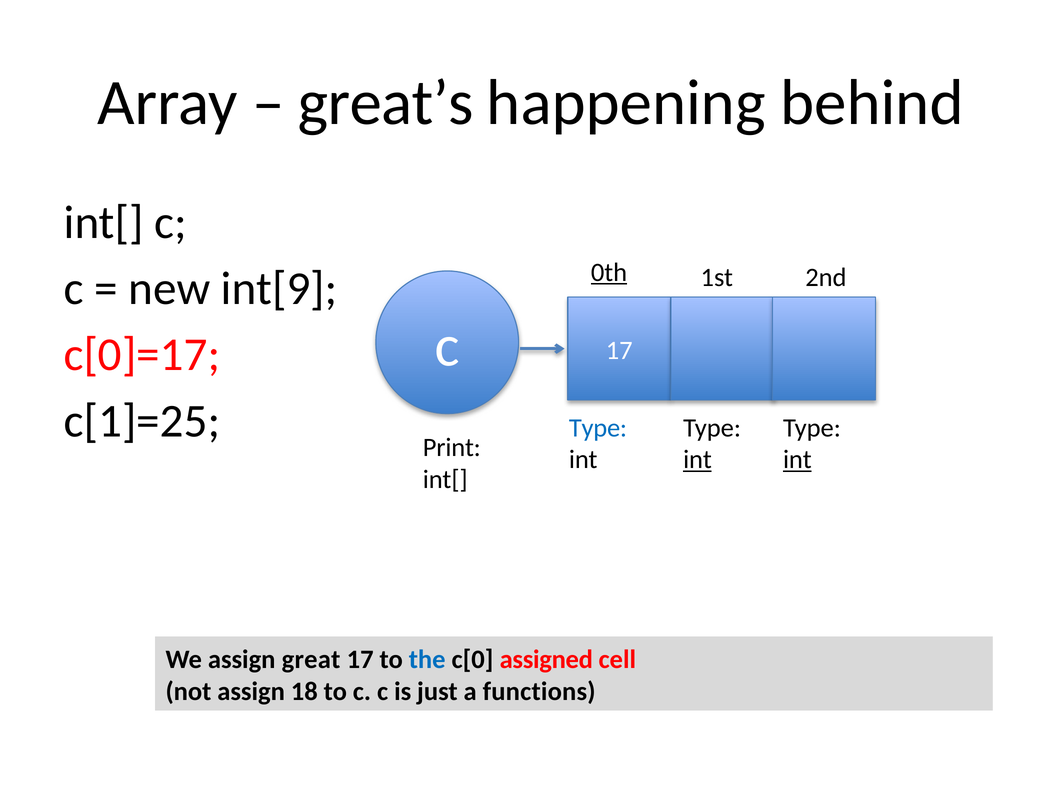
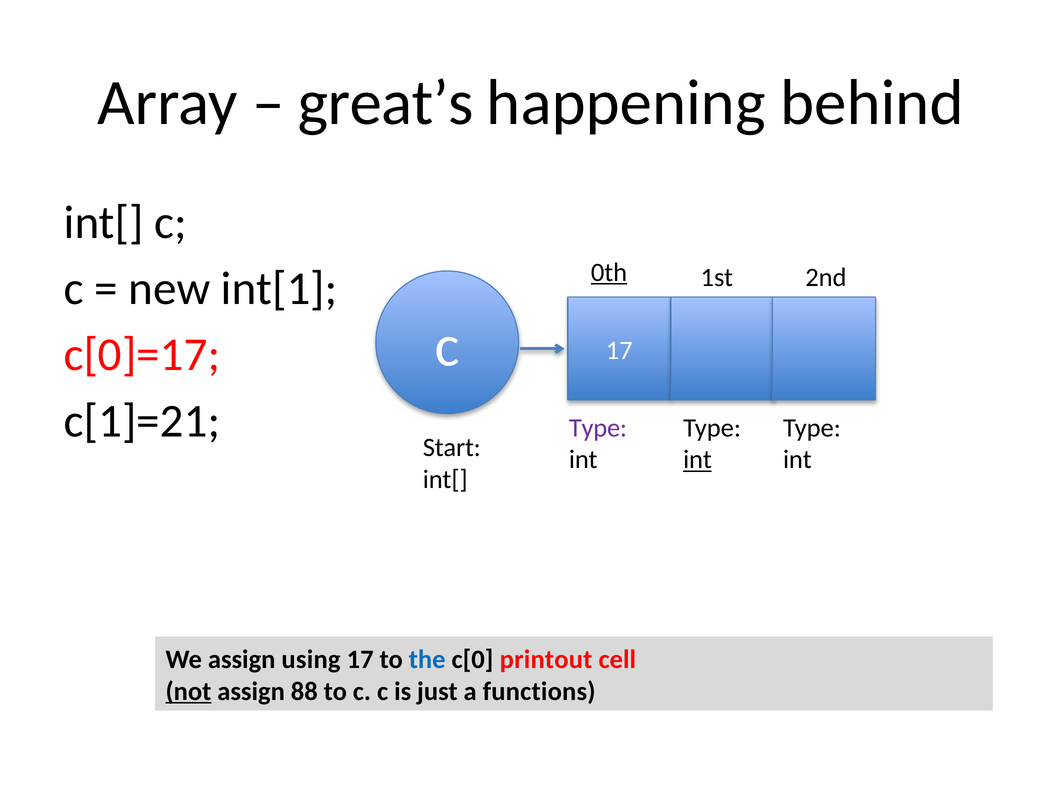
int[9: int[9 -> int[1
c[1]=25: c[1]=25 -> c[1]=21
Type at (598, 428) colour: blue -> purple
Print: Print -> Start
int at (797, 460) underline: present -> none
great: great -> using
assigned: assigned -> printout
not underline: none -> present
18: 18 -> 88
